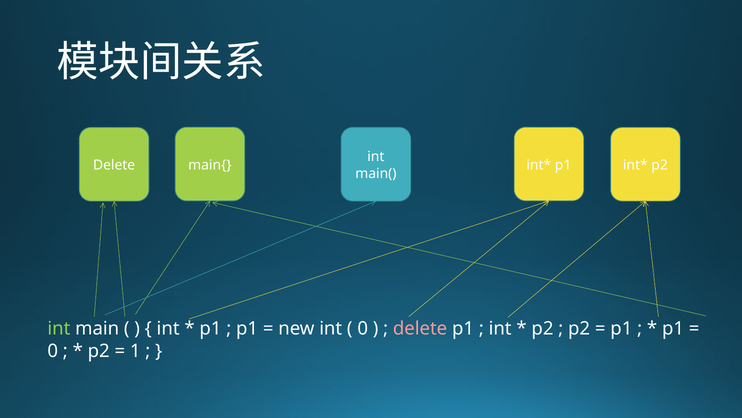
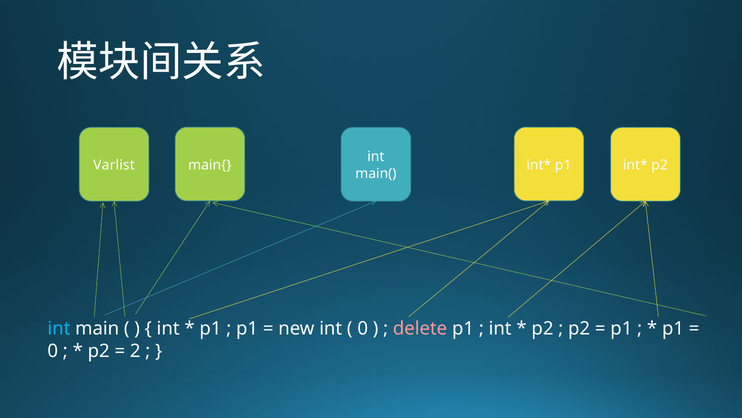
Delete at (114, 165): Delete -> Varlist
int at (59, 328) colour: light green -> light blue
1: 1 -> 2
